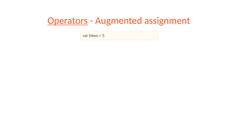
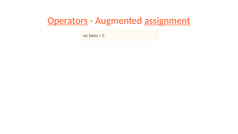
assignment underline: none -> present
